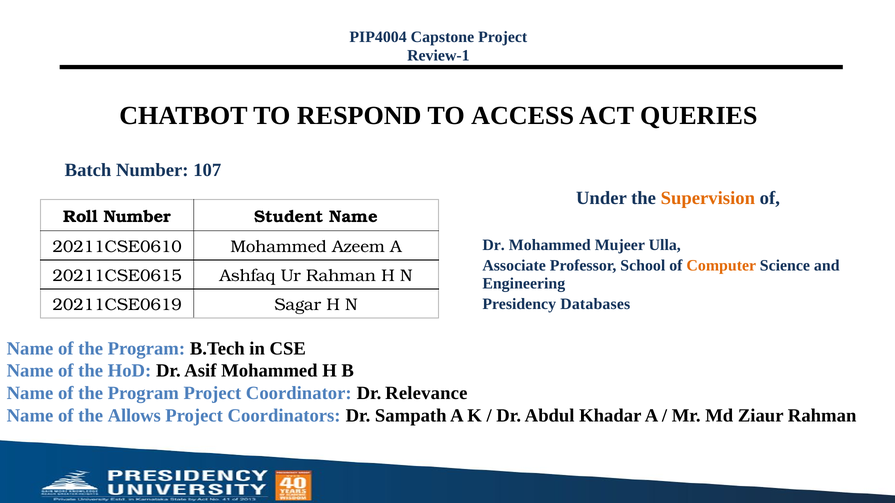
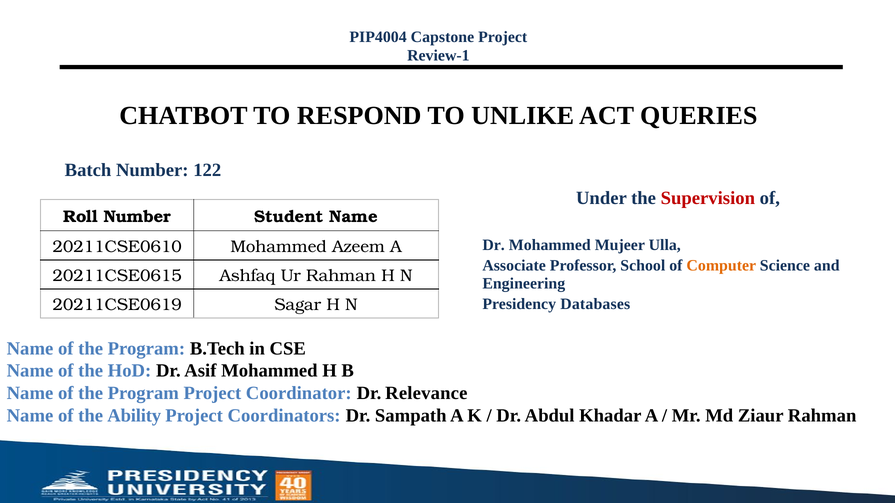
ACCESS: ACCESS -> UNLIKE
107: 107 -> 122
Supervision colour: orange -> red
Allows: Allows -> Ability
